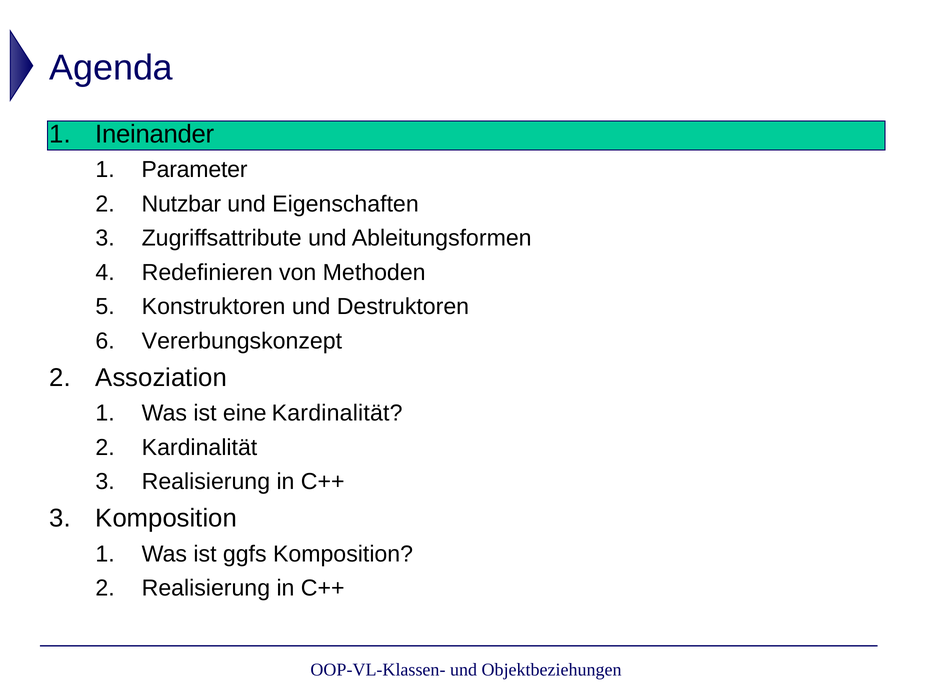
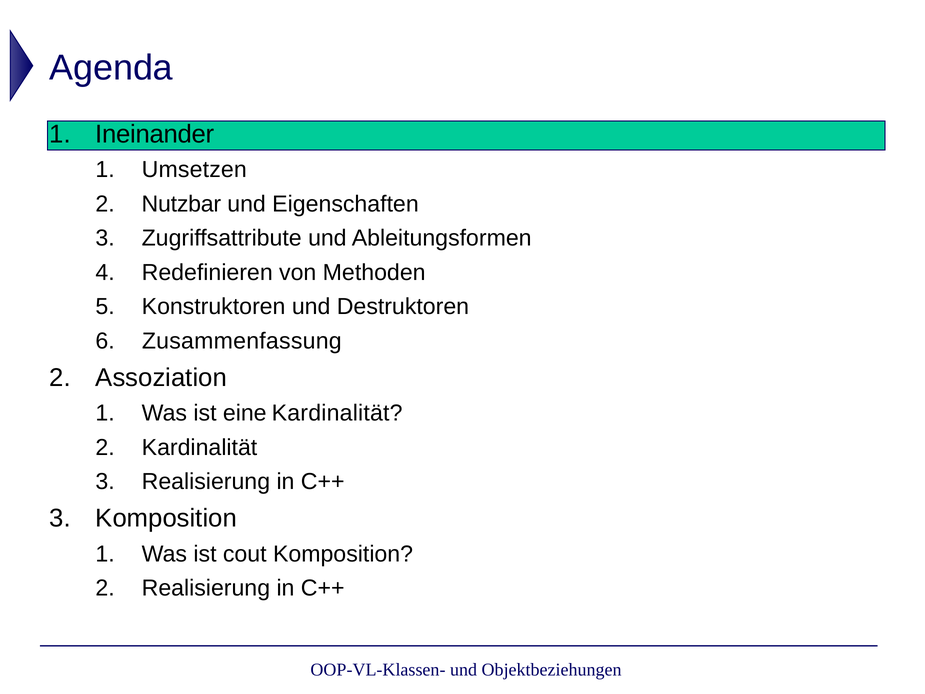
Parameter: Parameter -> Umsetzen
Vererbungskonzept: Vererbungskonzept -> Zusammenfassung
ggfs: ggfs -> cout
